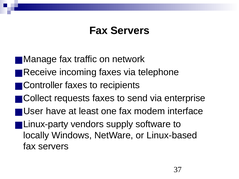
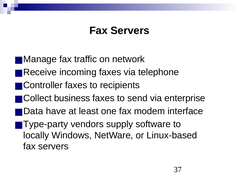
requests: requests -> business
User: User -> Data
Linux-party: Linux-party -> Type-party
